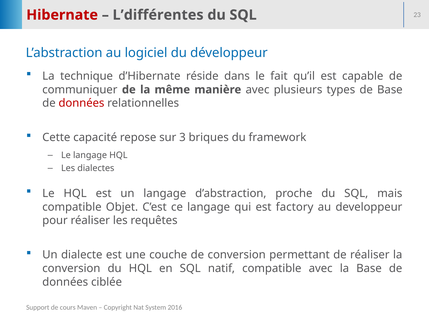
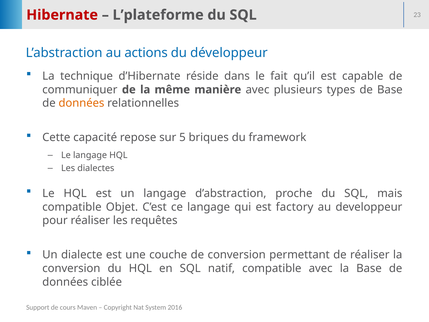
L’différentes: L’différentes -> L’plateforme
logiciel: logiciel -> actions
données at (81, 103) colour: red -> orange
3: 3 -> 5
